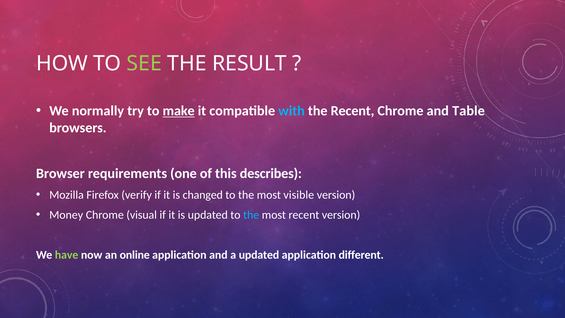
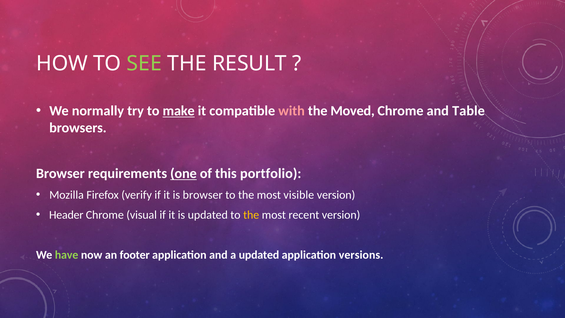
with colour: light blue -> pink
the Recent: Recent -> Moved
one underline: none -> present
describes: describes -> portfolio
is changed: changed -> browser
Money: Money -> Header
the at (251, 215) colour: light blue -> yellow
online: online -> footer
different: different -> versions
